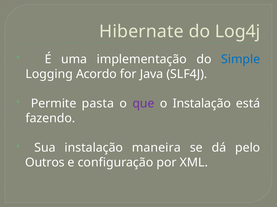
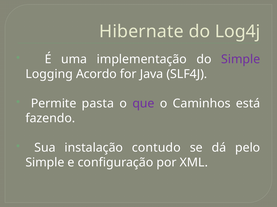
Simple at (241, 59) colour: blue -> purple
o Instalação: Instalação -> Caminhos
maneira: maneira -> contudo
Outros at (45, 163): Outros -> Simple
